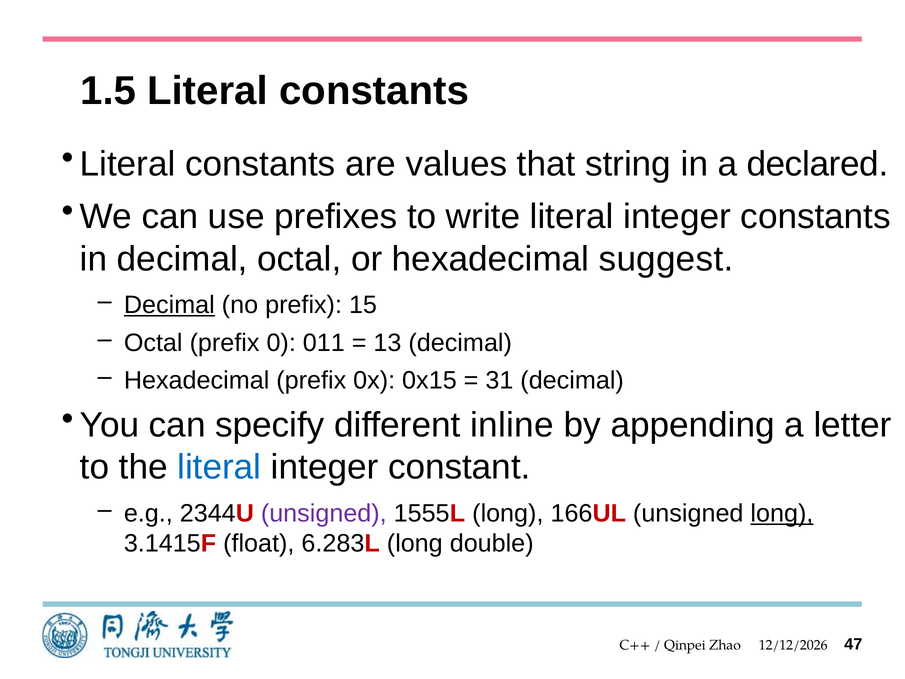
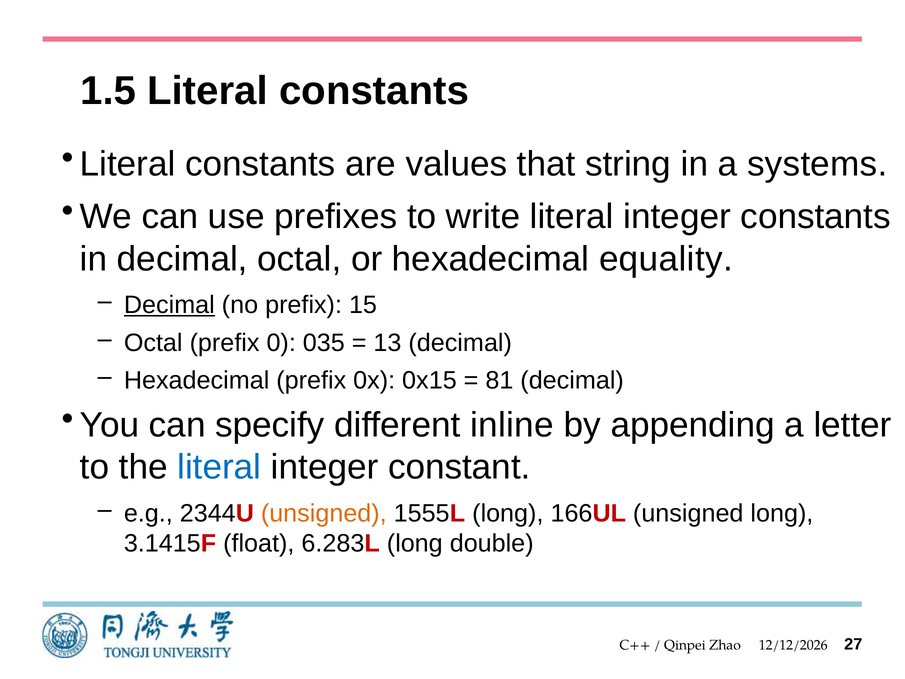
declared: declared -> systems
suggest: suggest -> equality
011: 011 -> 035
31: 31 -> 81
unsigned at (324, 513) colour: purple -> orange
long at (782, 513) underline: present -> none
47: 47 -> 27
